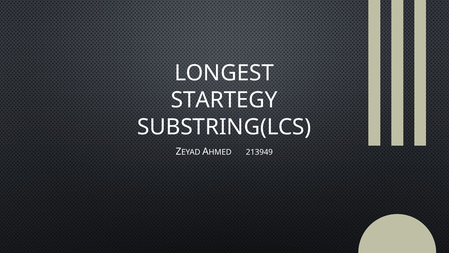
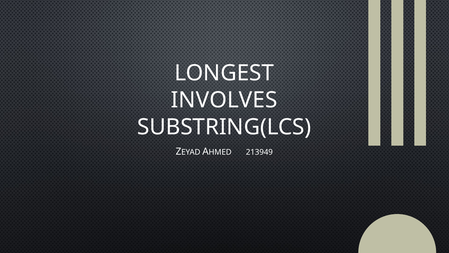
STARTEGY: STARTEGY -> INVOLVES
